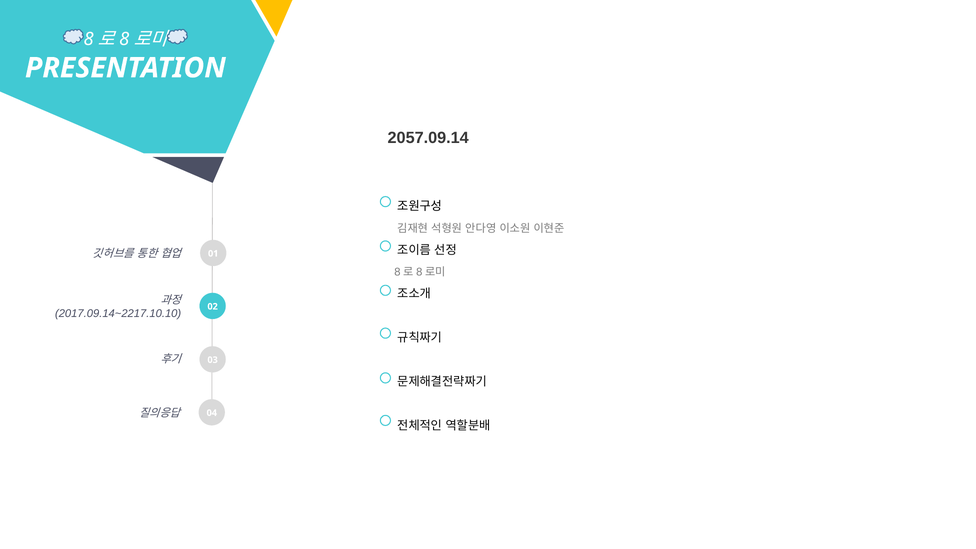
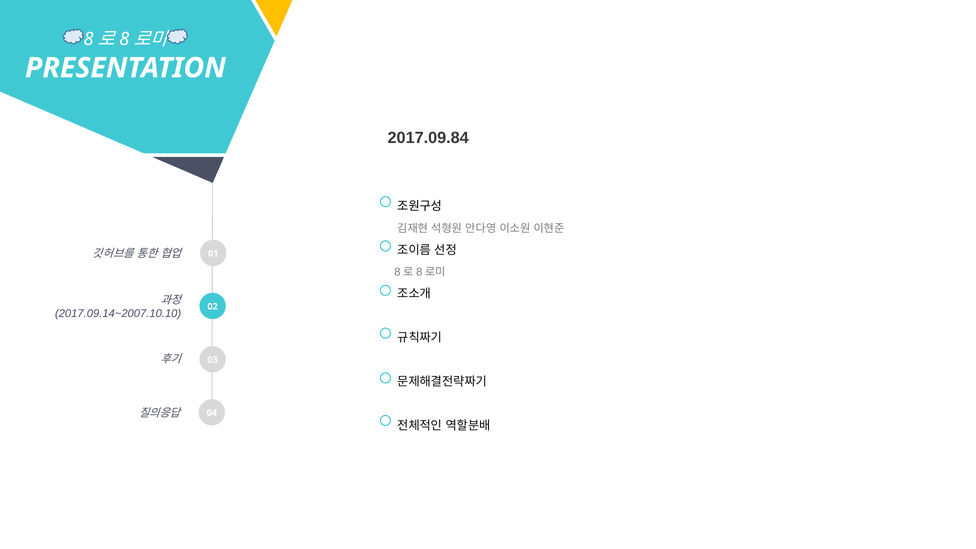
2057.09.14: 2057.09.14 -> 2017.09.84
2017.09.14~2217.10.10: 2017.09.14~2217.10.10 -> 2017.09.14~2007.10.10
